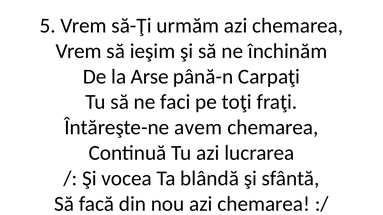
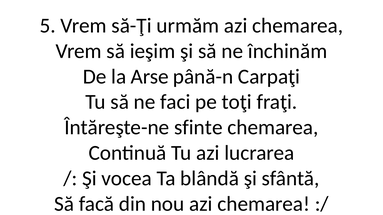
avem: avem -> sfinte
